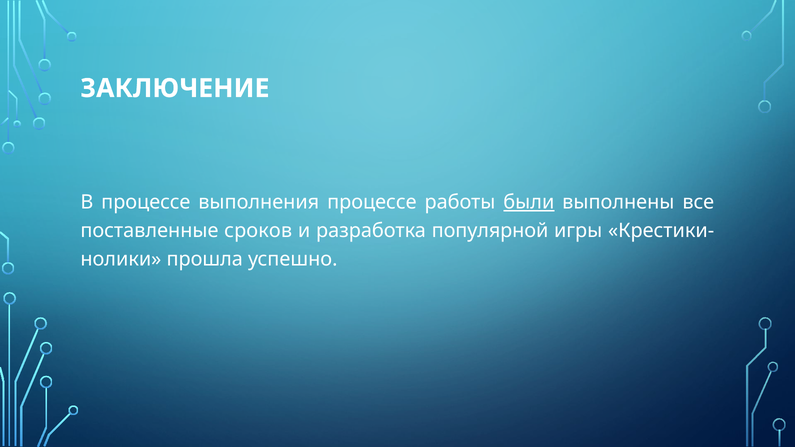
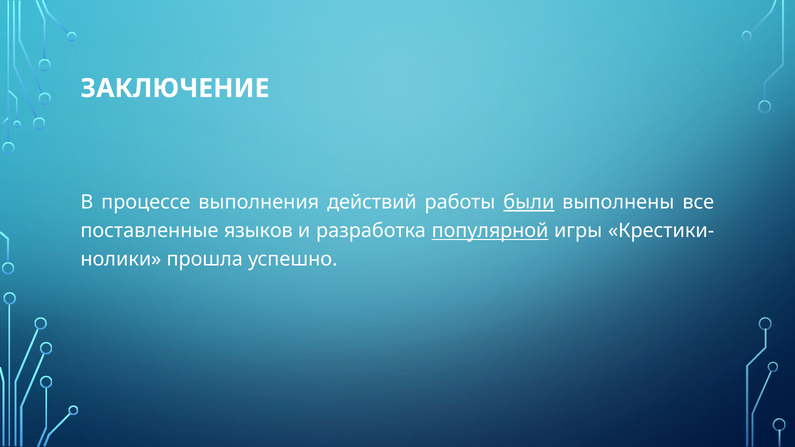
выполнения процессе: процессе -> действий
сроков: сроков -> языков
популярной underline: none -> present
